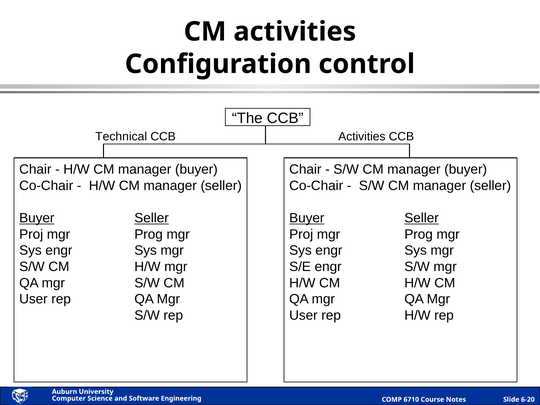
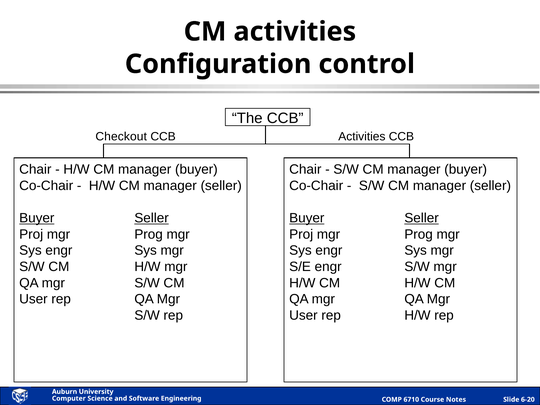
Technical: Technical -> Checkout
